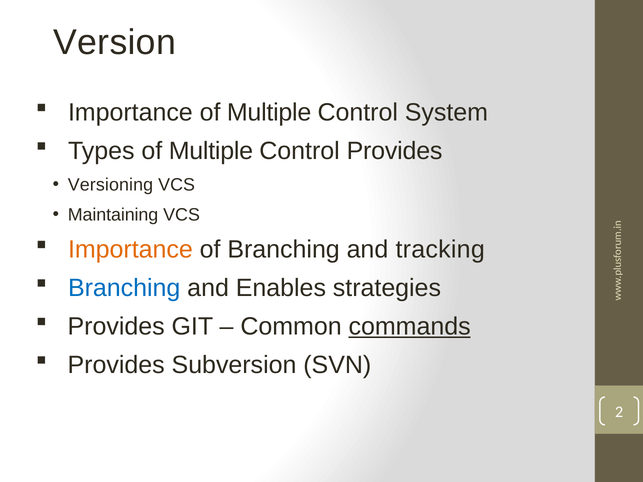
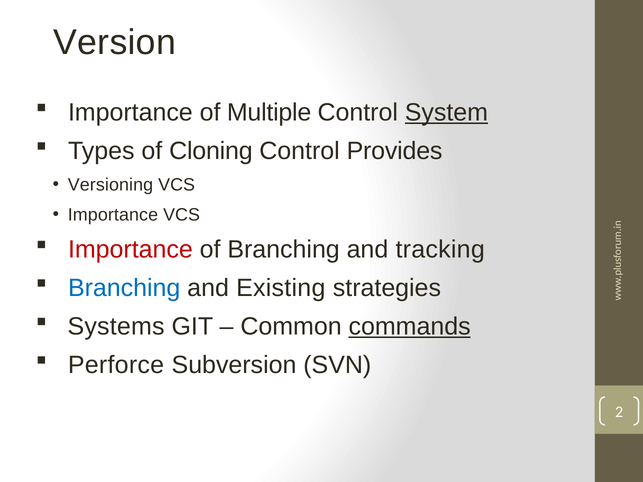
System underline: none -> present
Types of Multiple: Multiple -> Cloning
Maintaining at (113, 215): Maintaining -> Importance
Importance at (130, 250) colour: orange -> red
Enables: Enables -> Existing
Provides at (116, 327): Provides -> Systems
Provides at (116, 365): Provides -> Perforce
